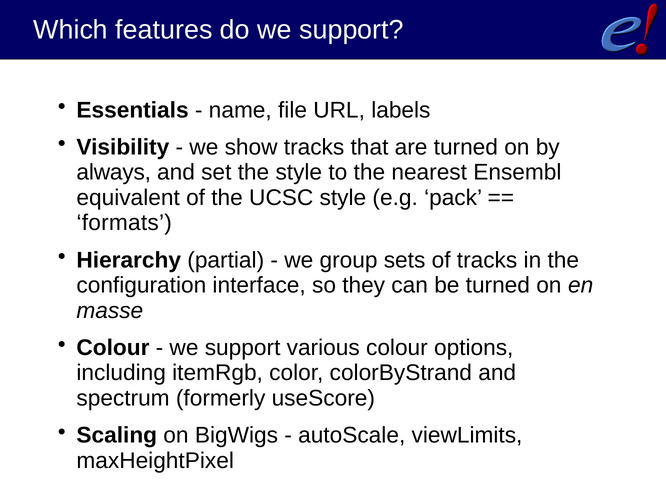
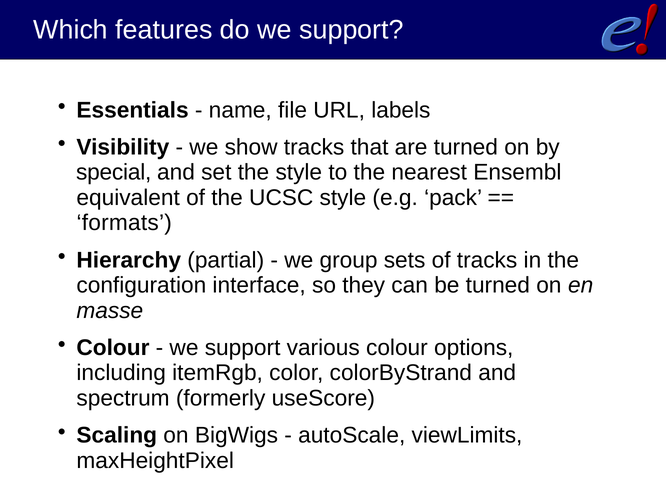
always: always -> special
